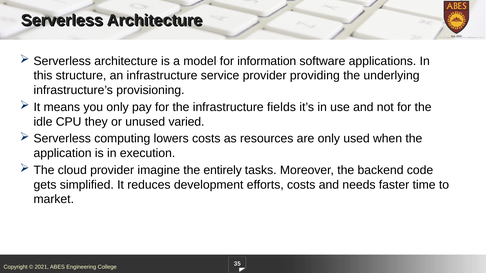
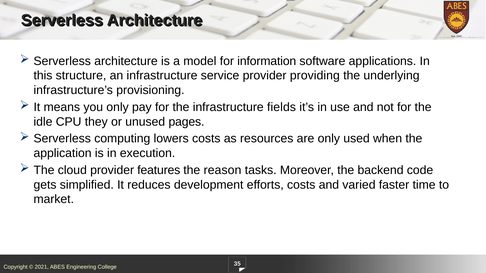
varied: varied -> pages
imagine: imagine -> features
entirely: entirely -> reason
needs: needs -> varied
